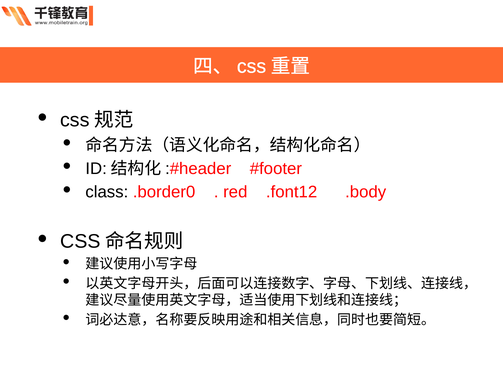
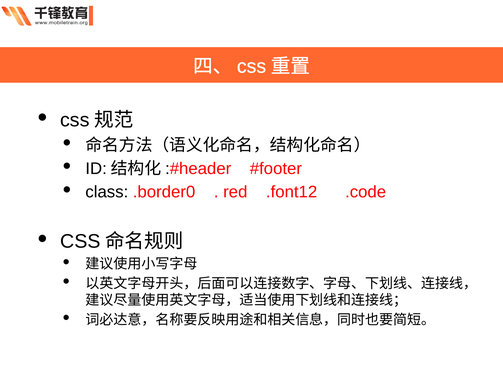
.body: .body -> .code
